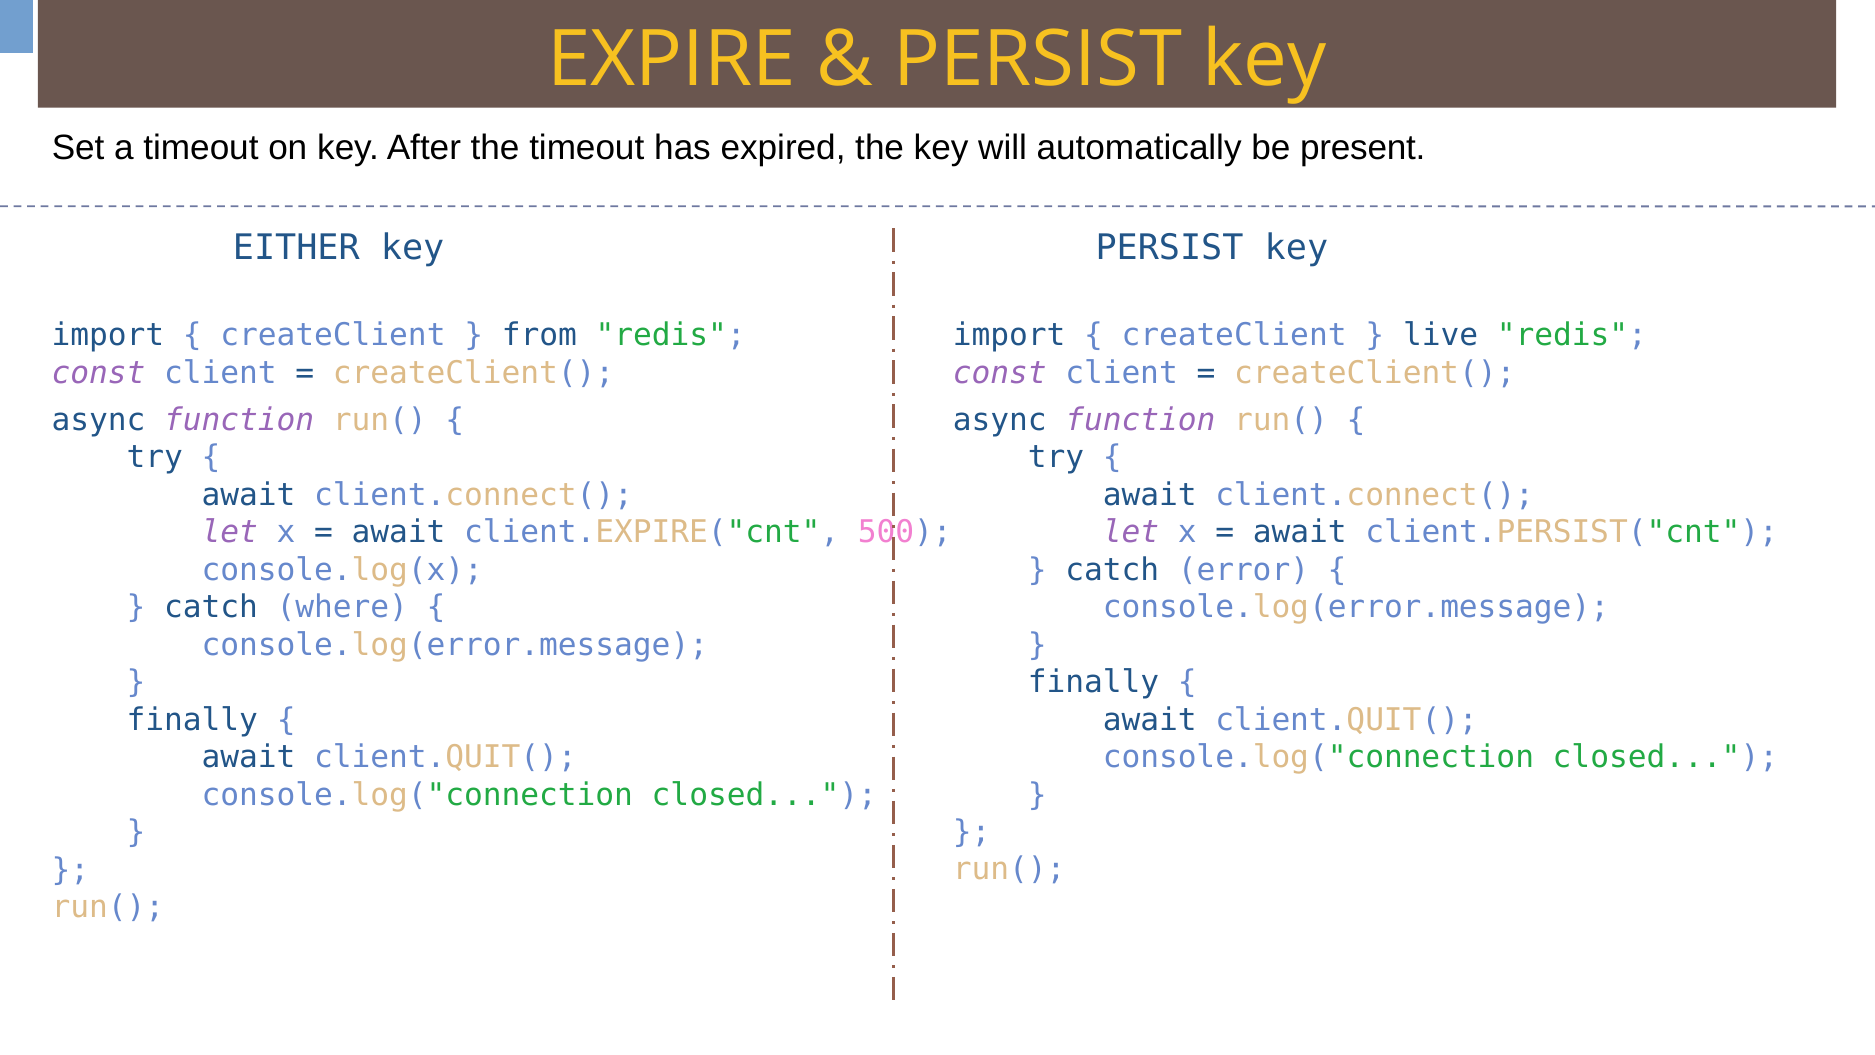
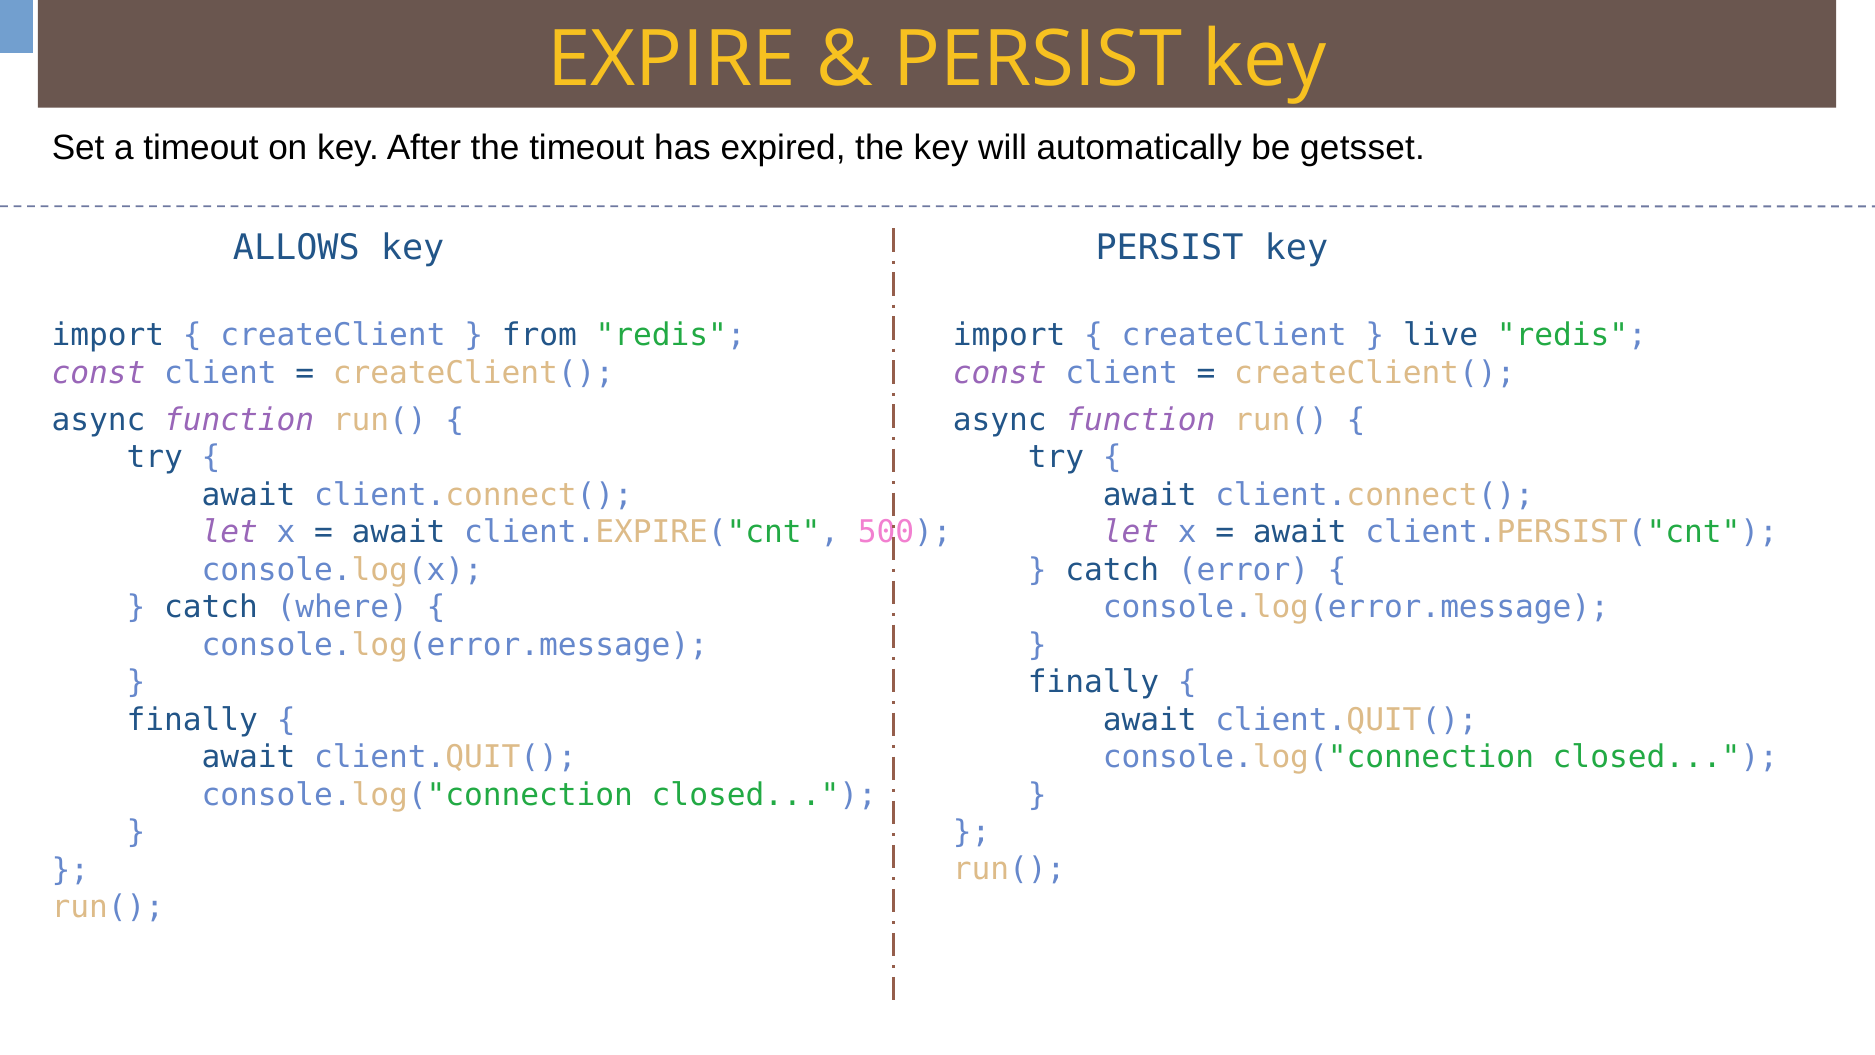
present: present -> getsset
EITHER: EITHER -> ALLOWS
